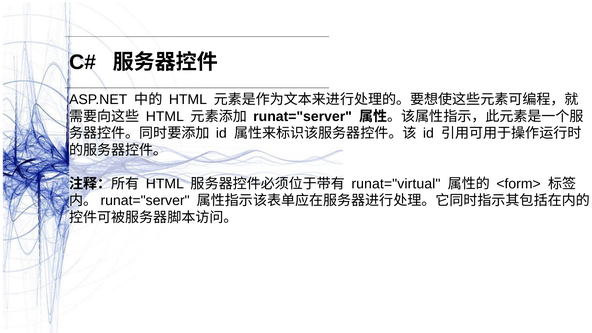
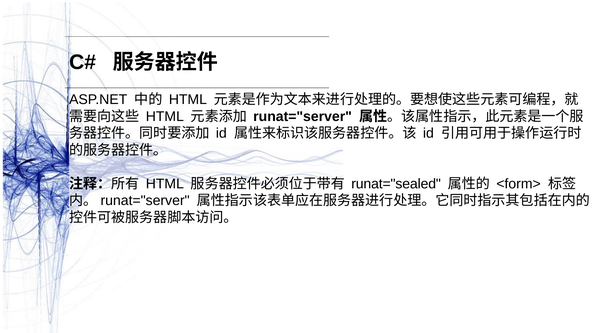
runat="virtual: runat="virtual -> runat="sealed
